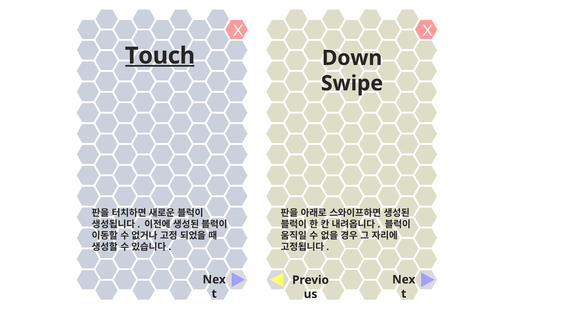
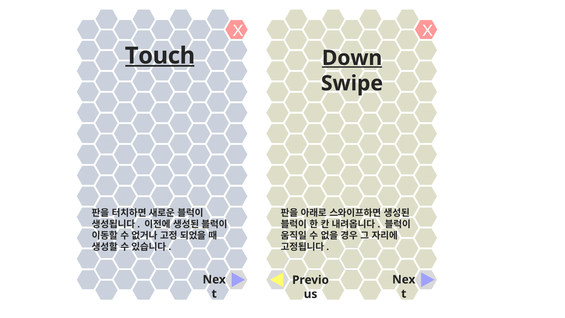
Down underline: none -> present
